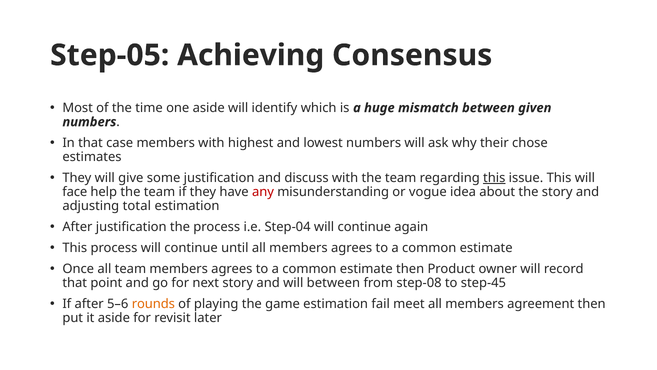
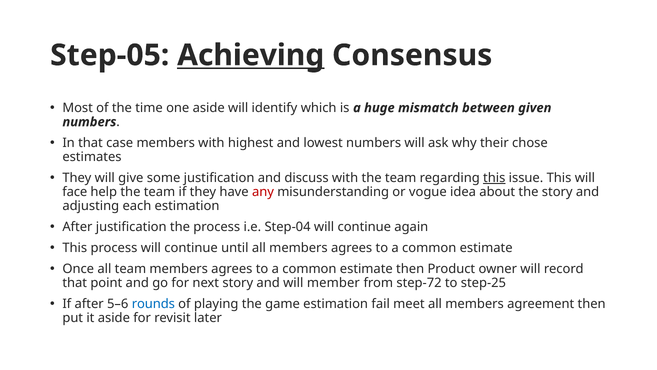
Achieving underline: none -> present
total: total -> each
will between: between -> member
step-08: step-08 -> step-72
step-45: step-45 -> step-25
rounds colour: orange -> blue
